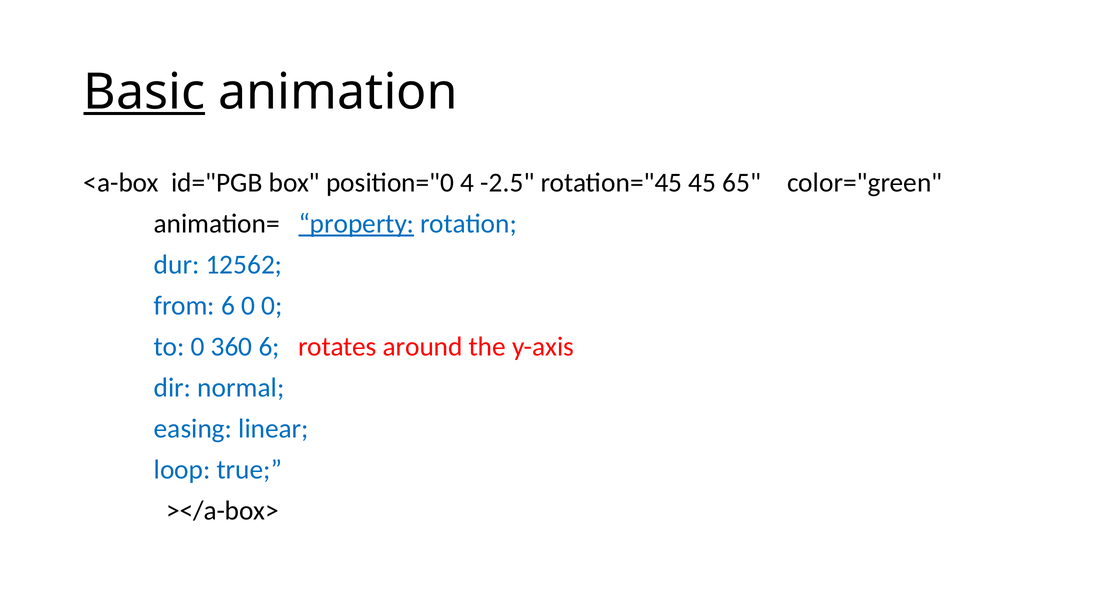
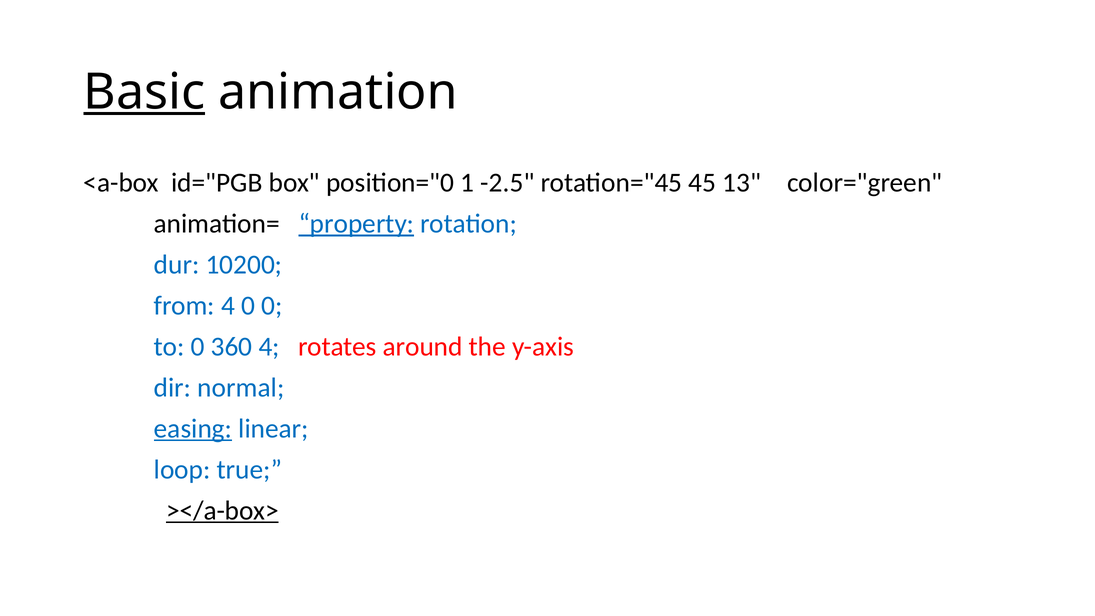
4: 4 -> 1
65: 65 -> 13
12562: 12562 -> 10200
from 6: 6 -> 4
360 6: 6 -> 4
easing underline: none -> present
></a-box> underline: none -> present
